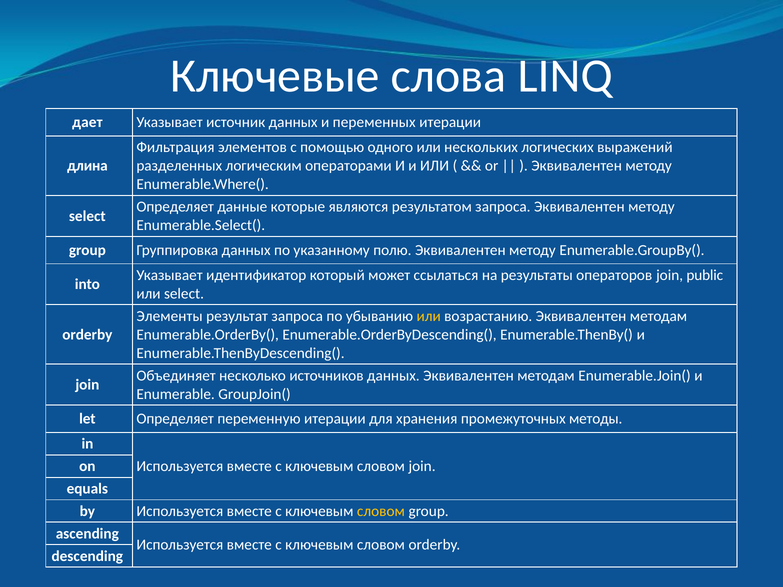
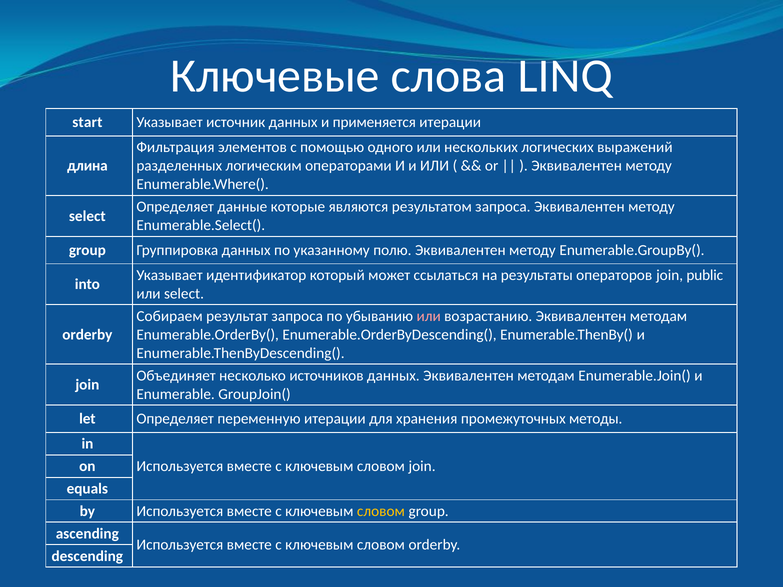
дает: дает -> start
переменных: переменных -> применяется
Элементы: Элементы -> Собираем
или at (429, 316) colour: yellow -> pink
